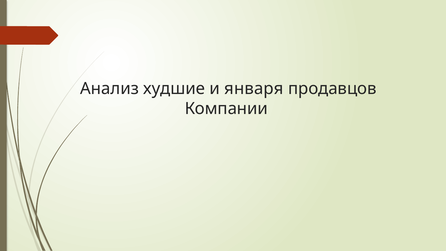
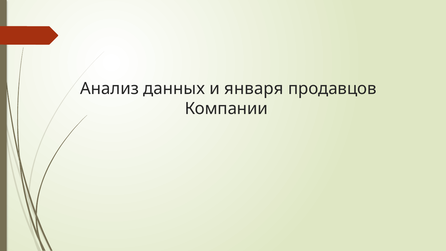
худшие: худшие -> данных
